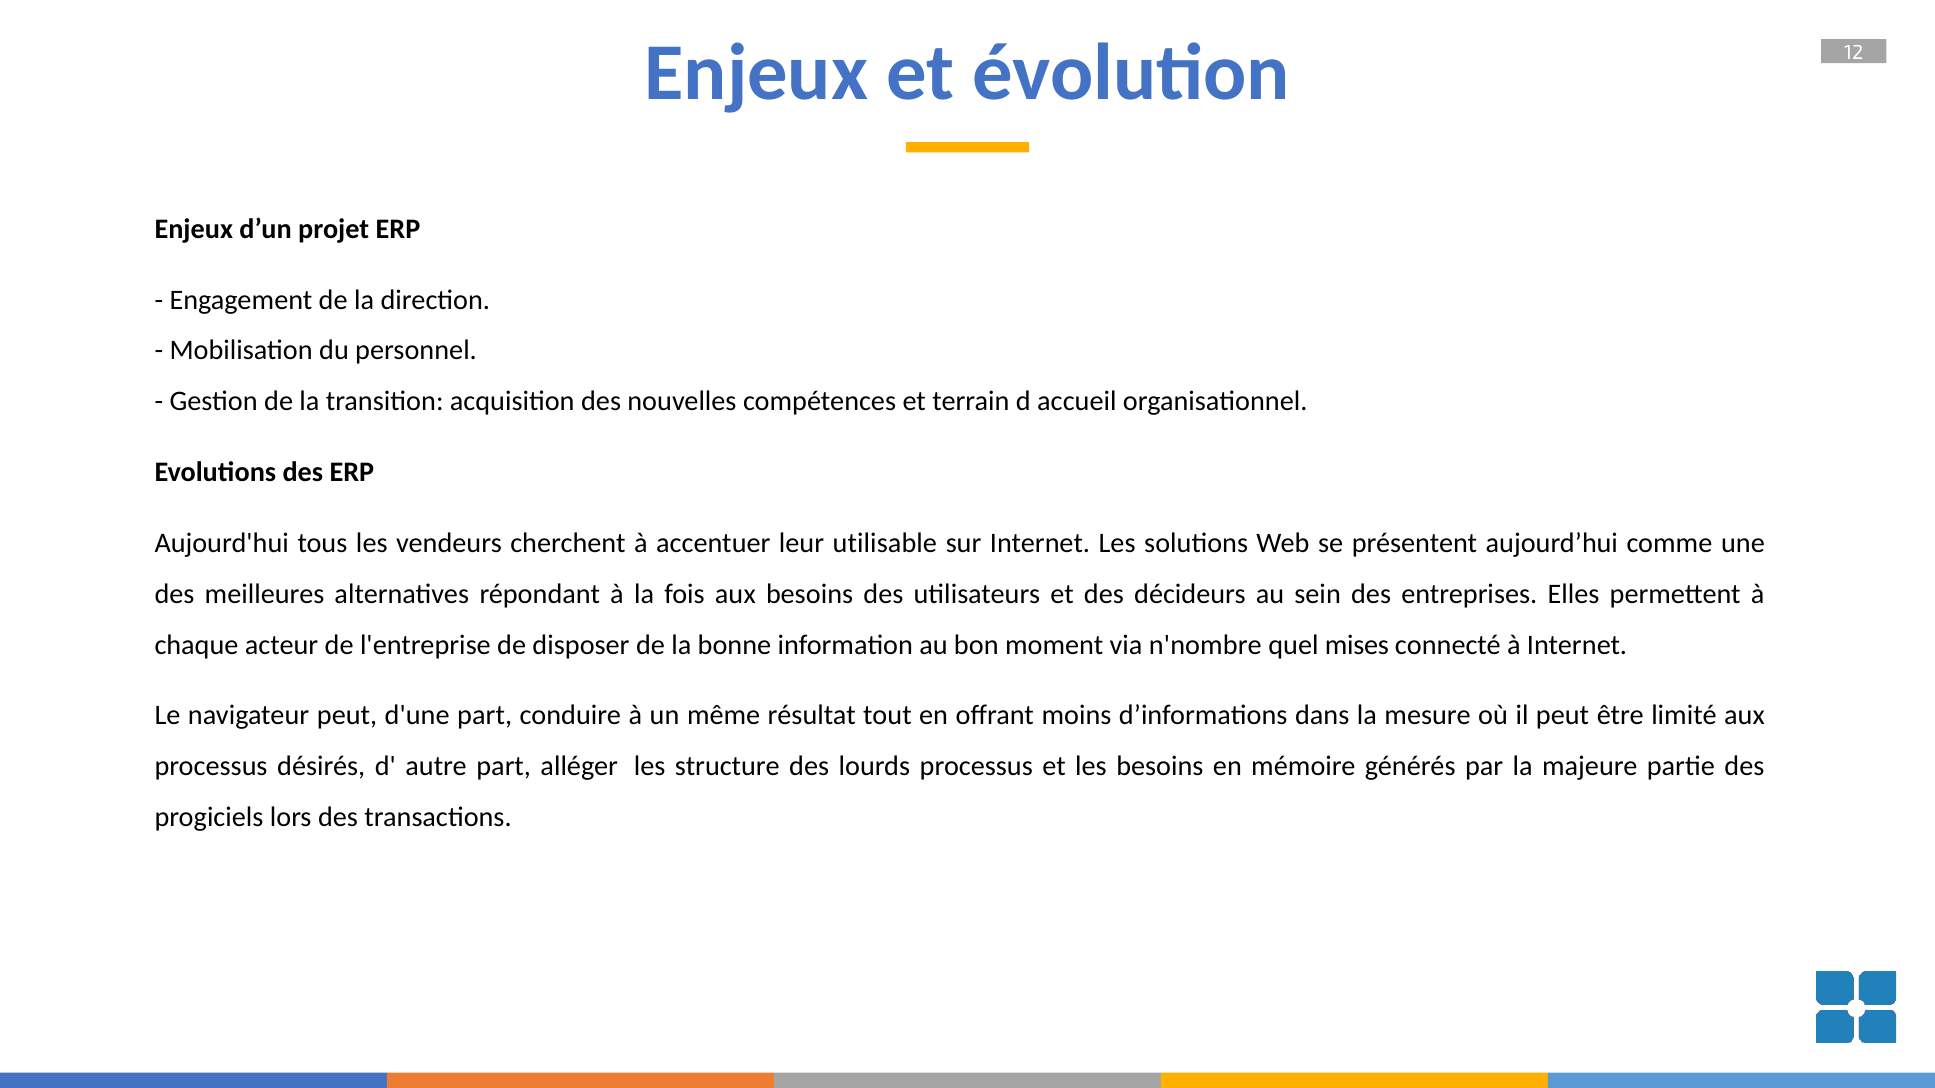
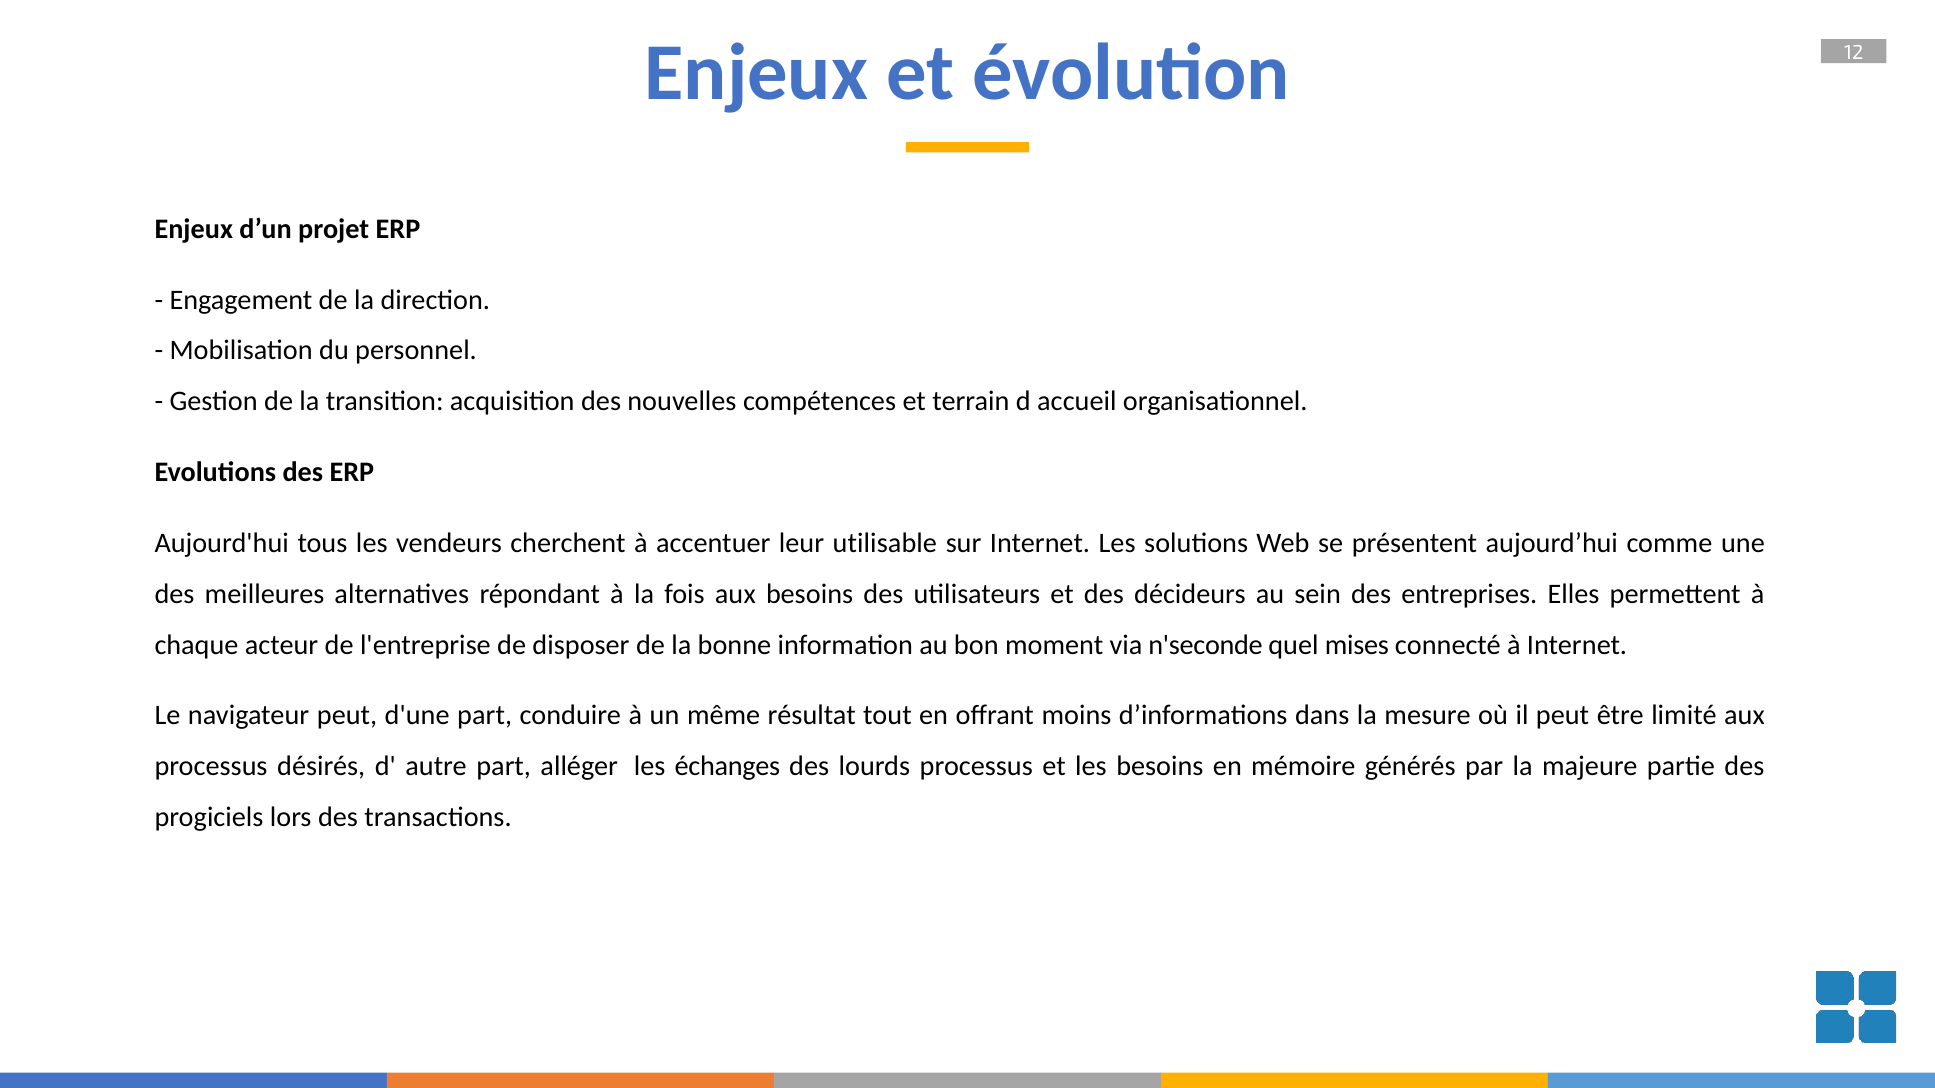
n'nombre: n'nombre -> n'seconde
structure: structure -> échanges
